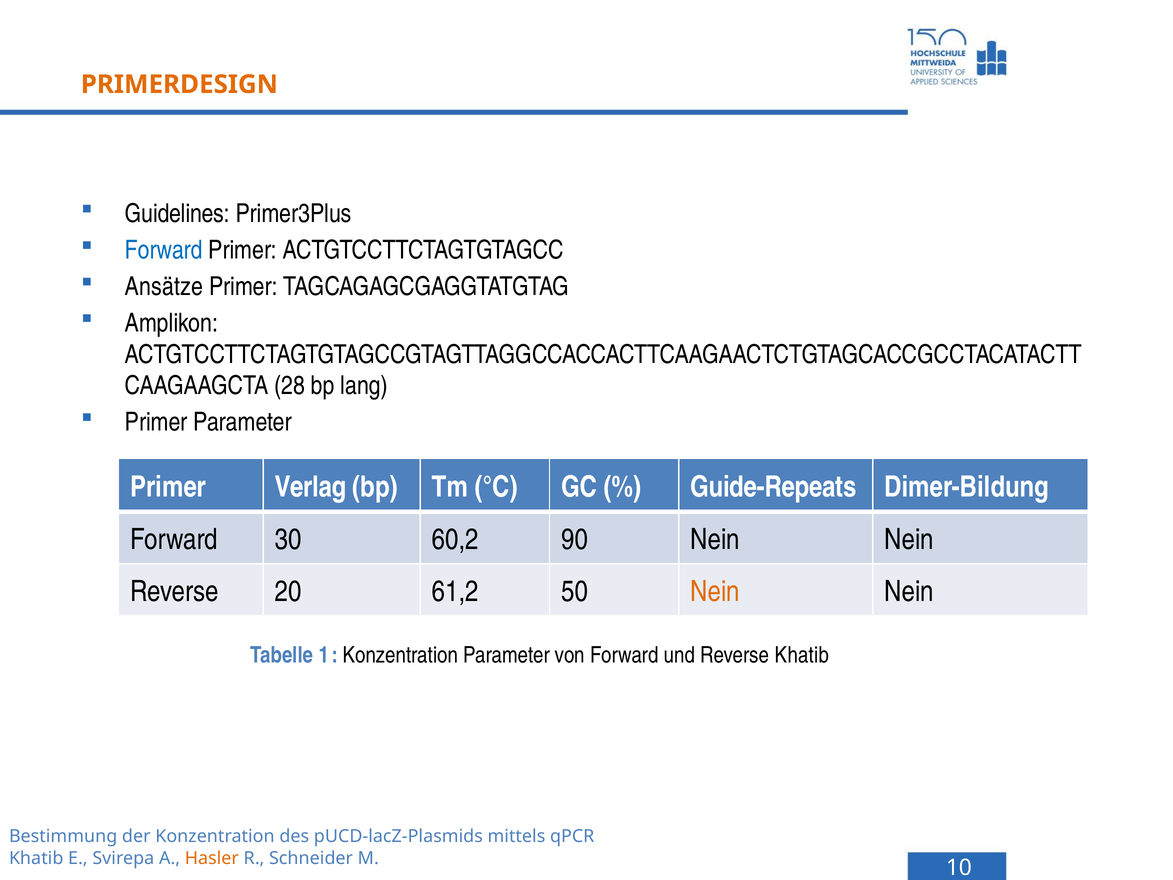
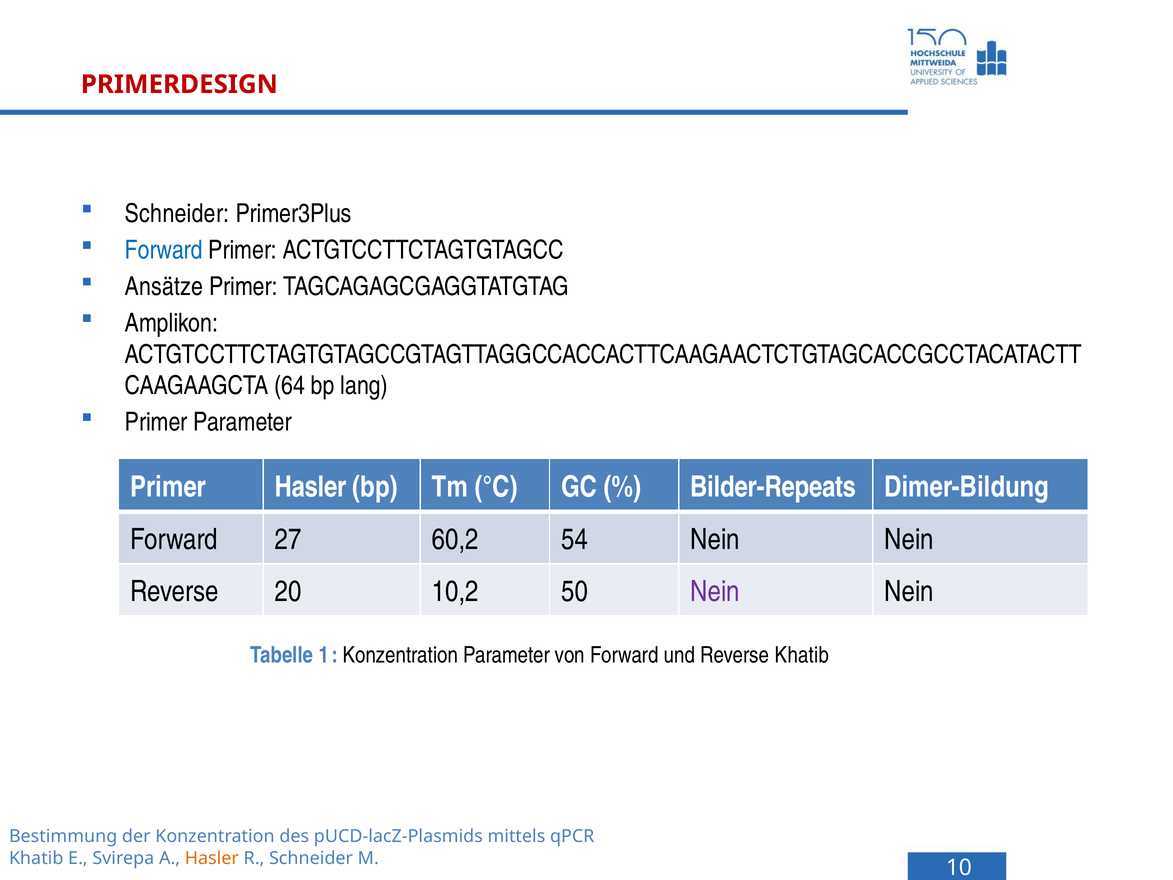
PRIMERDESIGN colour: orange -> red
Guidelines at (177, 214): Guidelines -> Schneider
28: 28 -> 64
Primer Verlag: Verlag -> Hasler
Guide-Repeats: Guide-Repeats -> Bilder-Repeats
30: 30 -> 27
90: 90 -> 54
61,2: 61,2 -> 10,2
Nein at (715, 592) colour: orange -> purple
